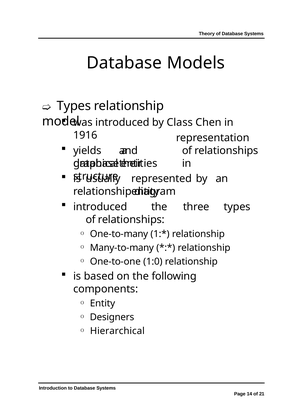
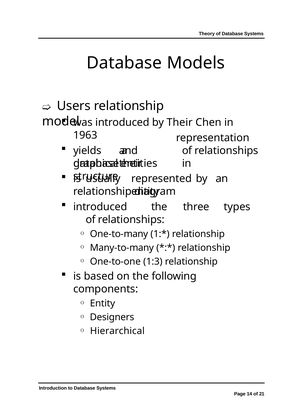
Types at (74, 106): Types -> Users
by Class: Class -> Their
1916: 1916 -> 1963
1:0: 1:0 -> 1:3
